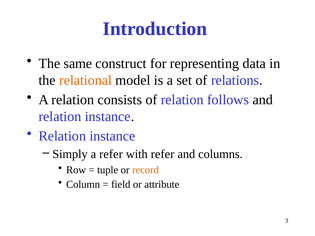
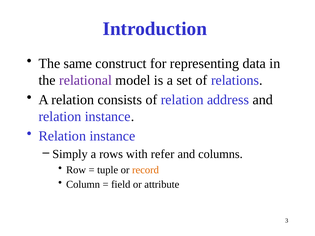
relational colour: orange -> purple
follows: follows -> address
a refer: refer -> rows
